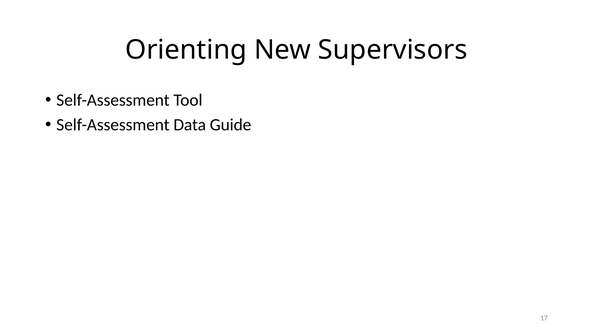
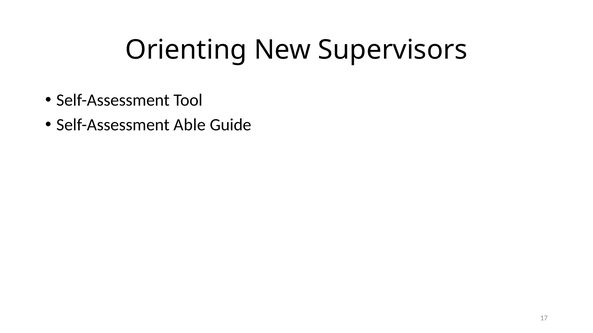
Data: Data -> Able
